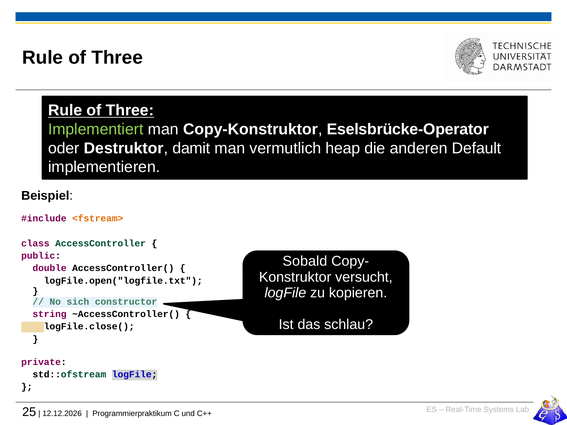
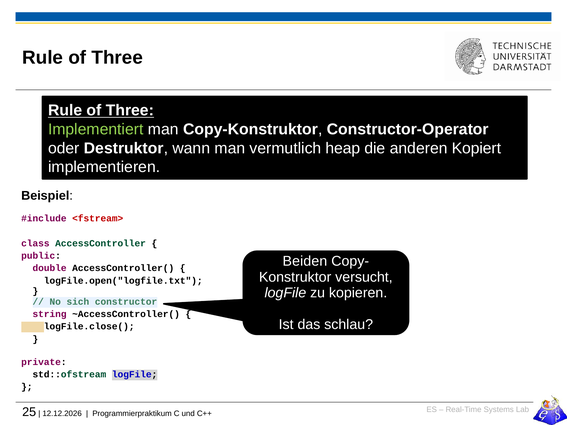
Eselsbrücke-Operator: Eselsbrücke-Operator -> Constructor-Operator
damit: damit -> wann
Default: Default -> Kopiert
<fstream> colour: orange -> red
Sobald: Sobald -> Beiden
